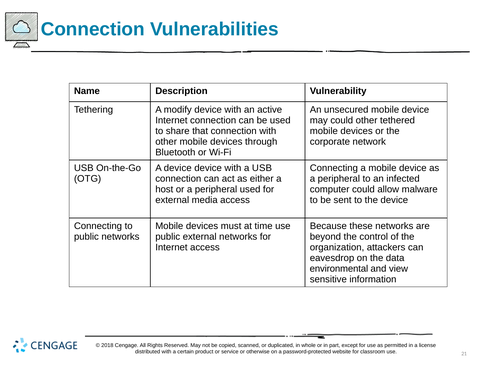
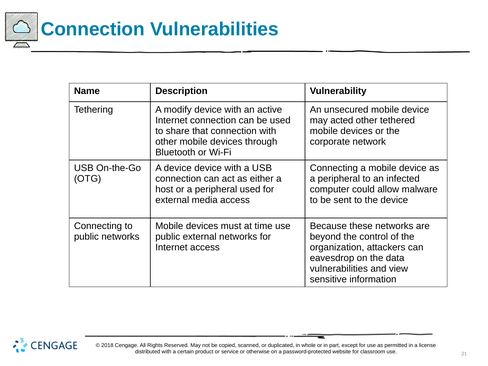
may could: could -> acted
environmental at (339, 269): environmental -> vulnerabilities
